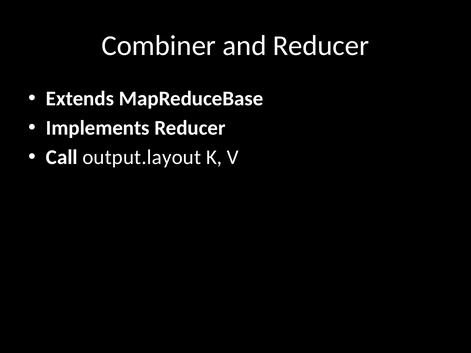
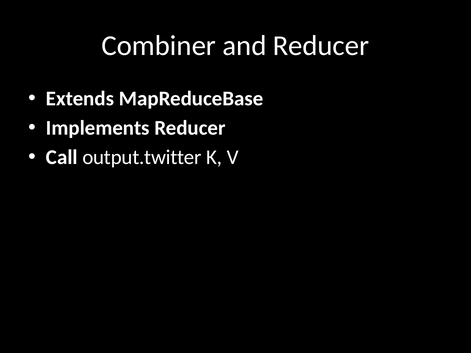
output.layout: output.layout -> output.twitter
